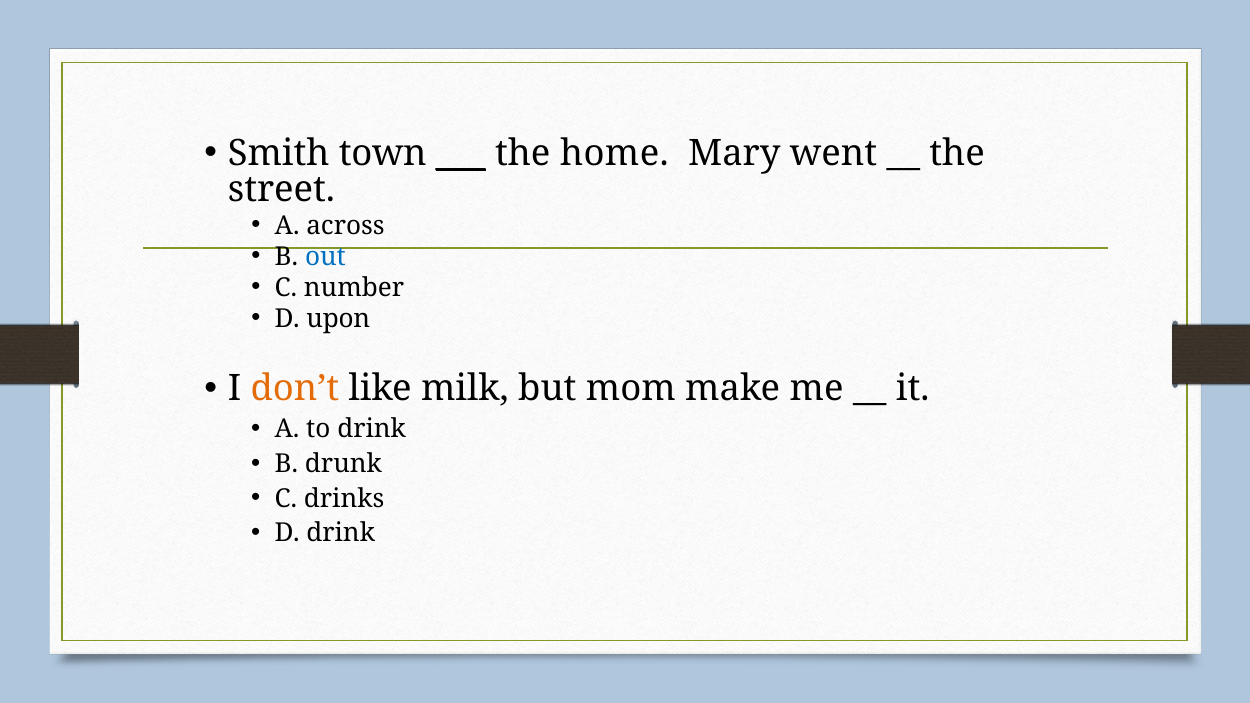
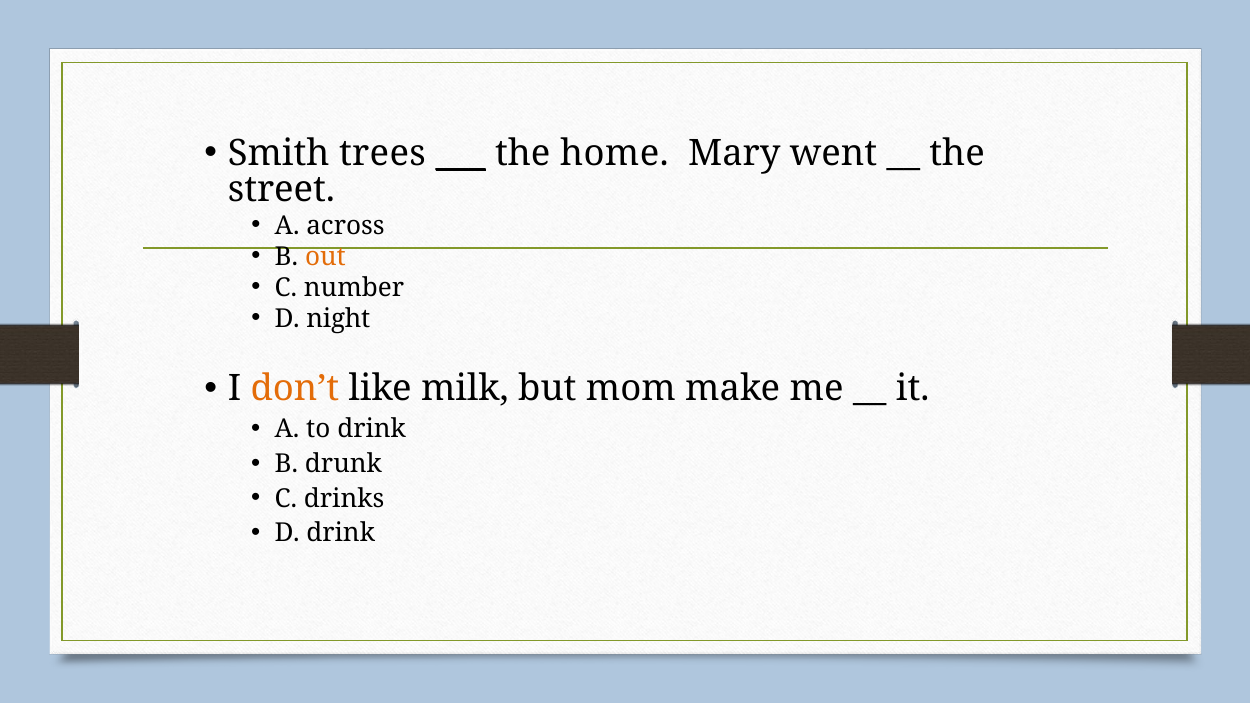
town: town -> trees
out colour: blue -> orange
upon: upon -> night
